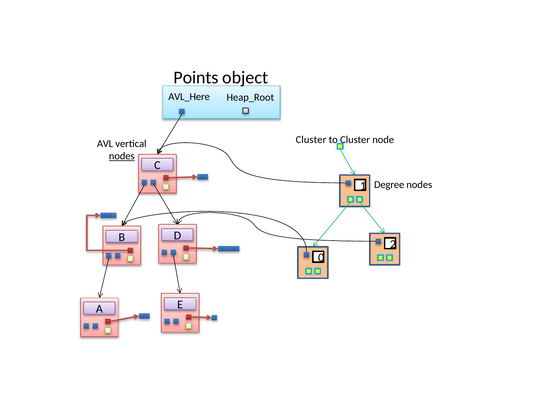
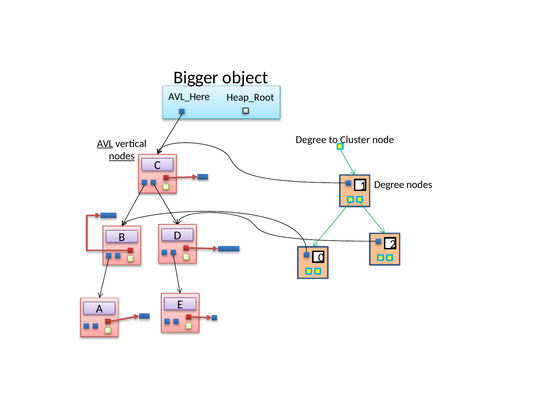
Points: Points -> Bigger
Cluster at (311, 140): Cluster -> Degree
AVL underline: none -> present
